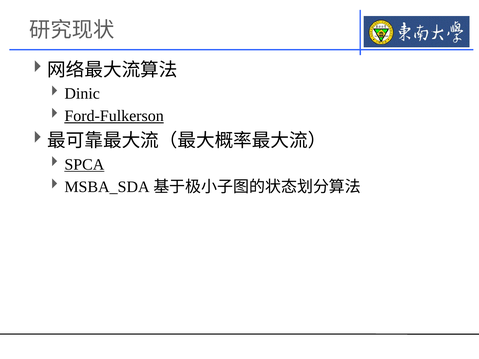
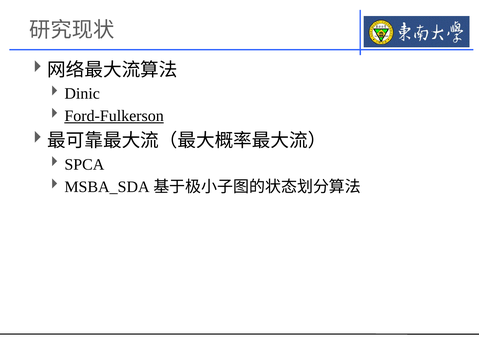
SPCA underline: present -> none
